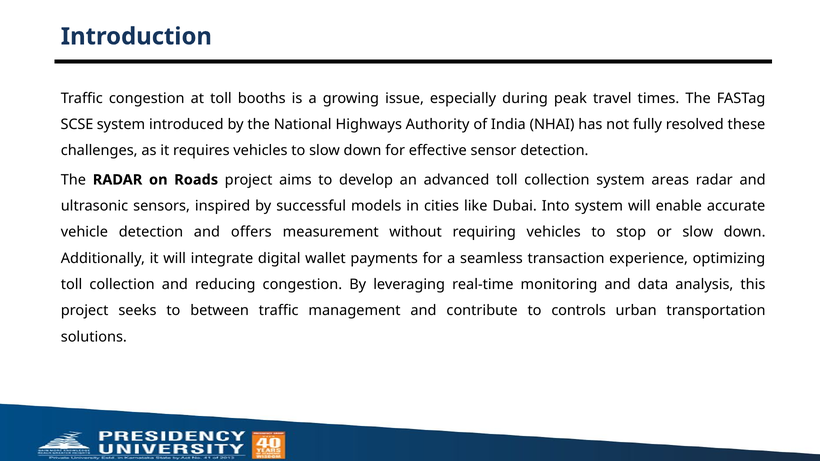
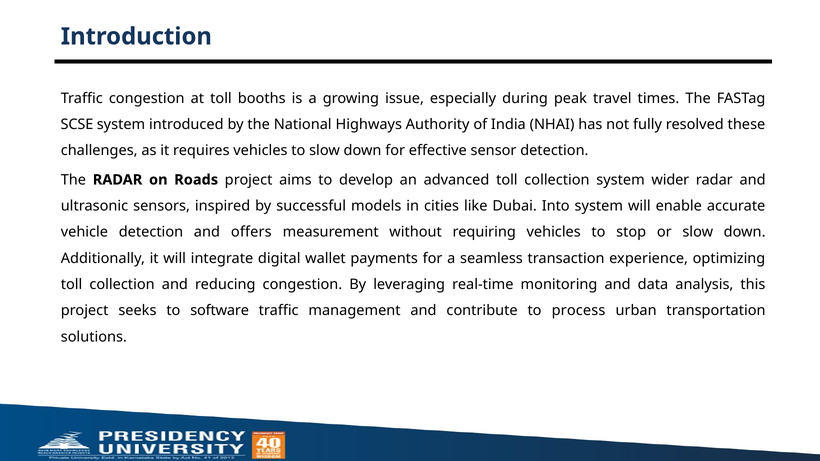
areas: areas -> wider
between: between -> software
controls: controls -> process
